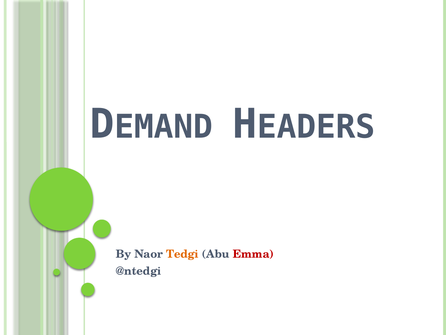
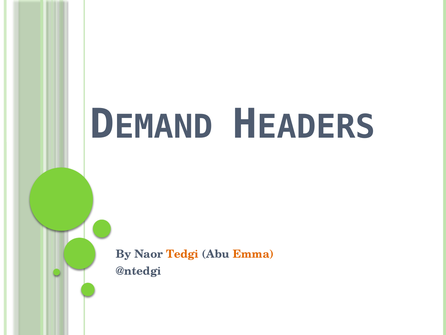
Emma colour: red -> orange
